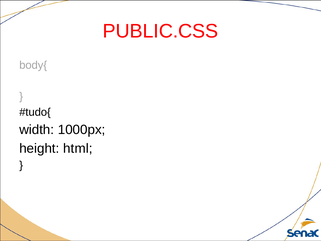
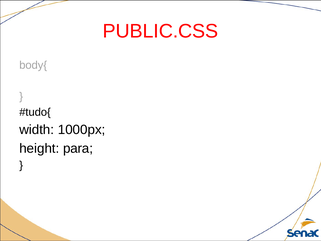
html: html -> para
